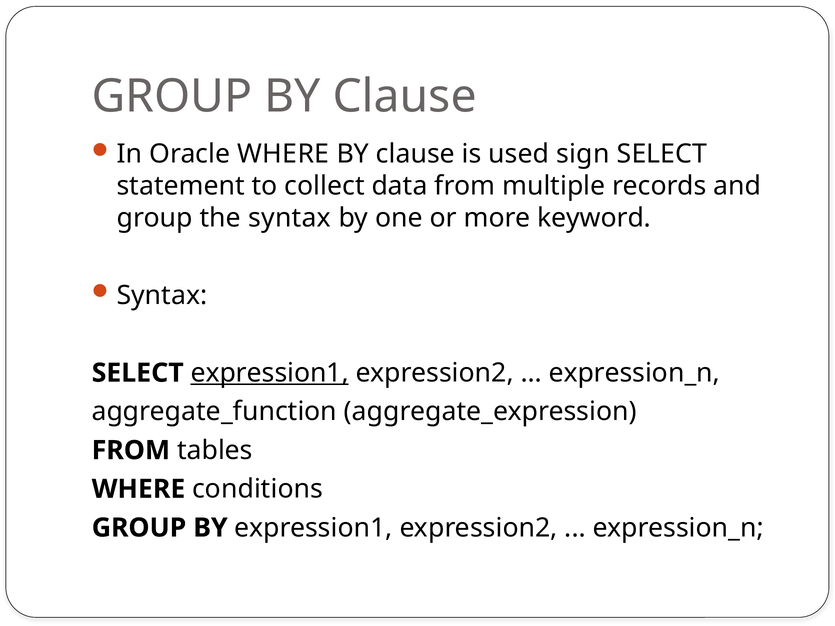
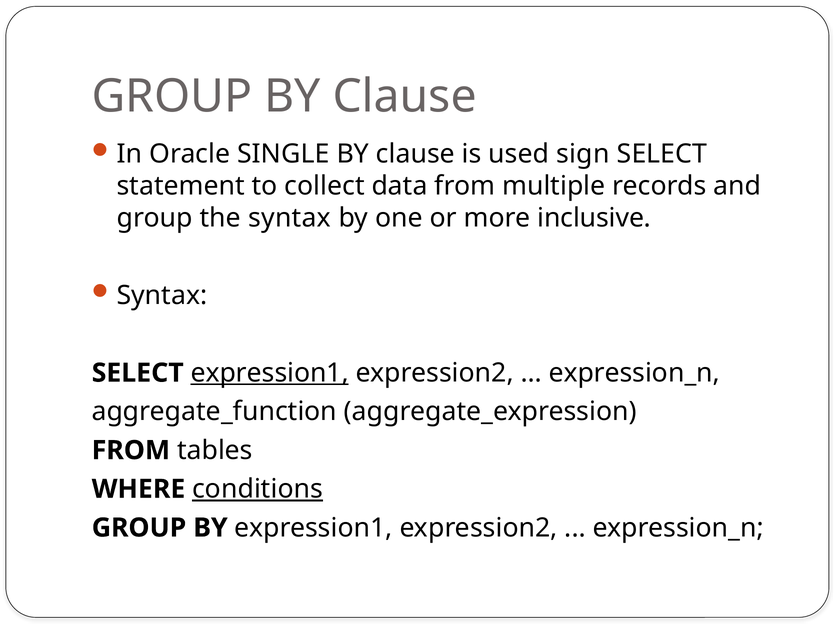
Oracle WHERE: WHERE -> SINGLE
keyword: keyword -> inclusive
conditions underline: none -> present
